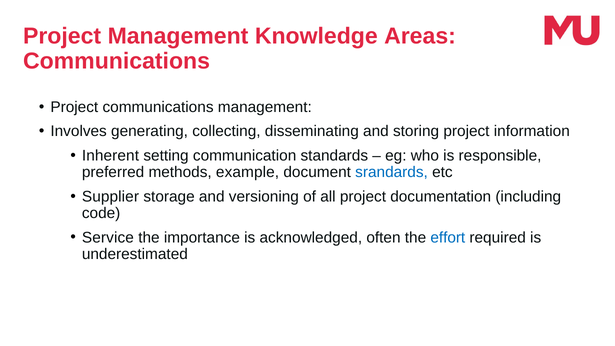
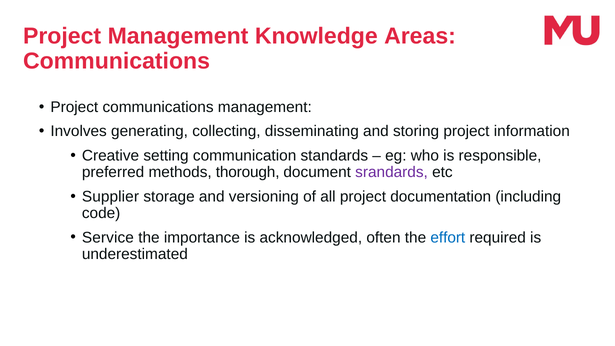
Inherent: Inherent -> Creative
example: example -> thorough
srandards colour: blue -> purple
